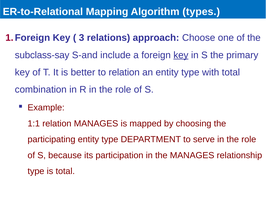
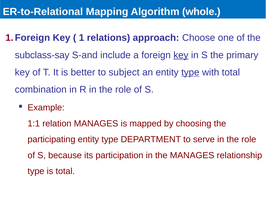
types: types -> whole
3: 3 -> 1
to relation: relation -> subject
type at (190, 72) underline: none -> present
